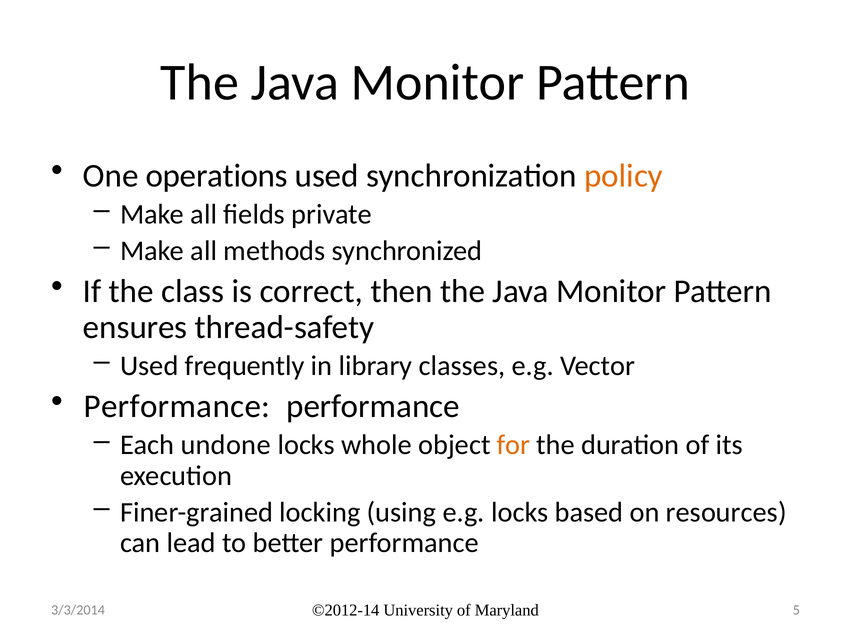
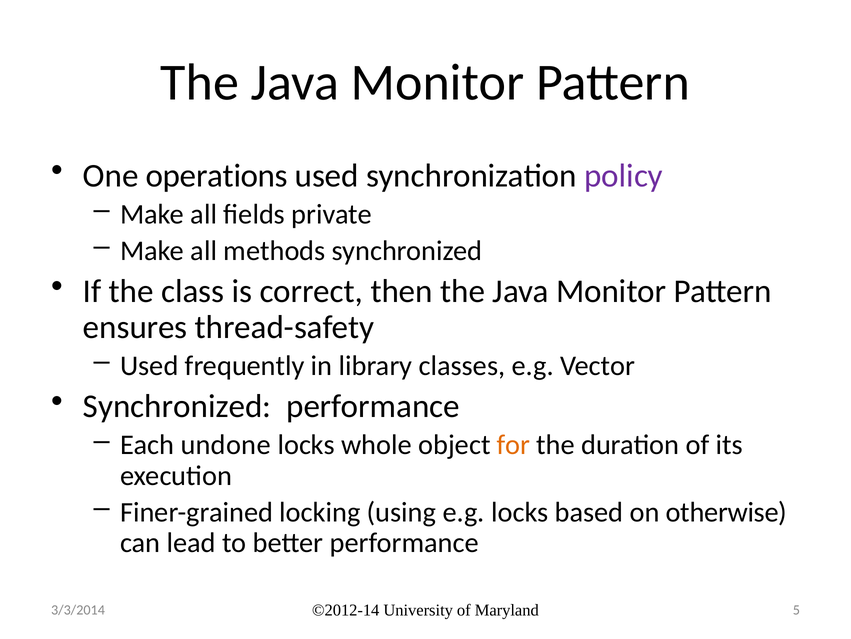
policy colour: orange -> purple
Performance at (177, 406): Performance -> Synchronized
resources: resources -> otherwise
